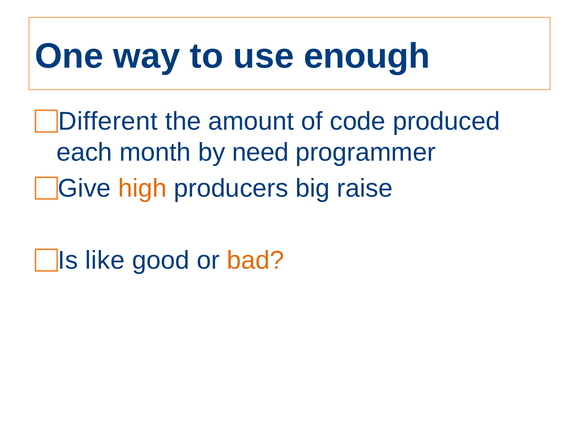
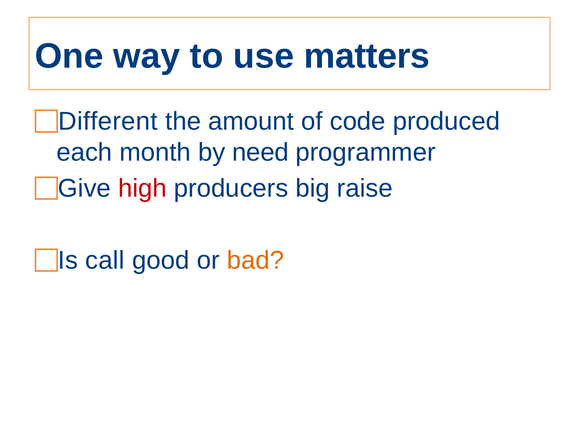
enough: enough -> matters
high colour: orange -> red
like: like -> call
